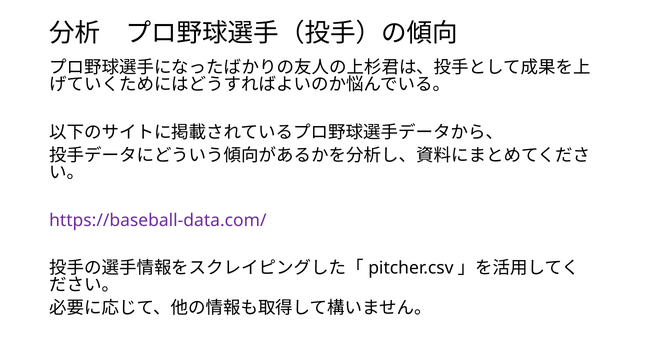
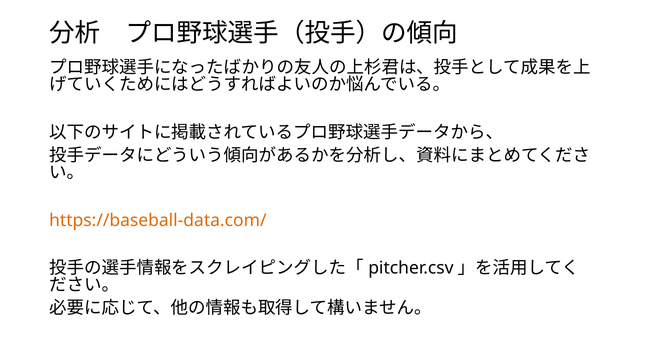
https://baseball-data.com/ colour: purple -> orange
